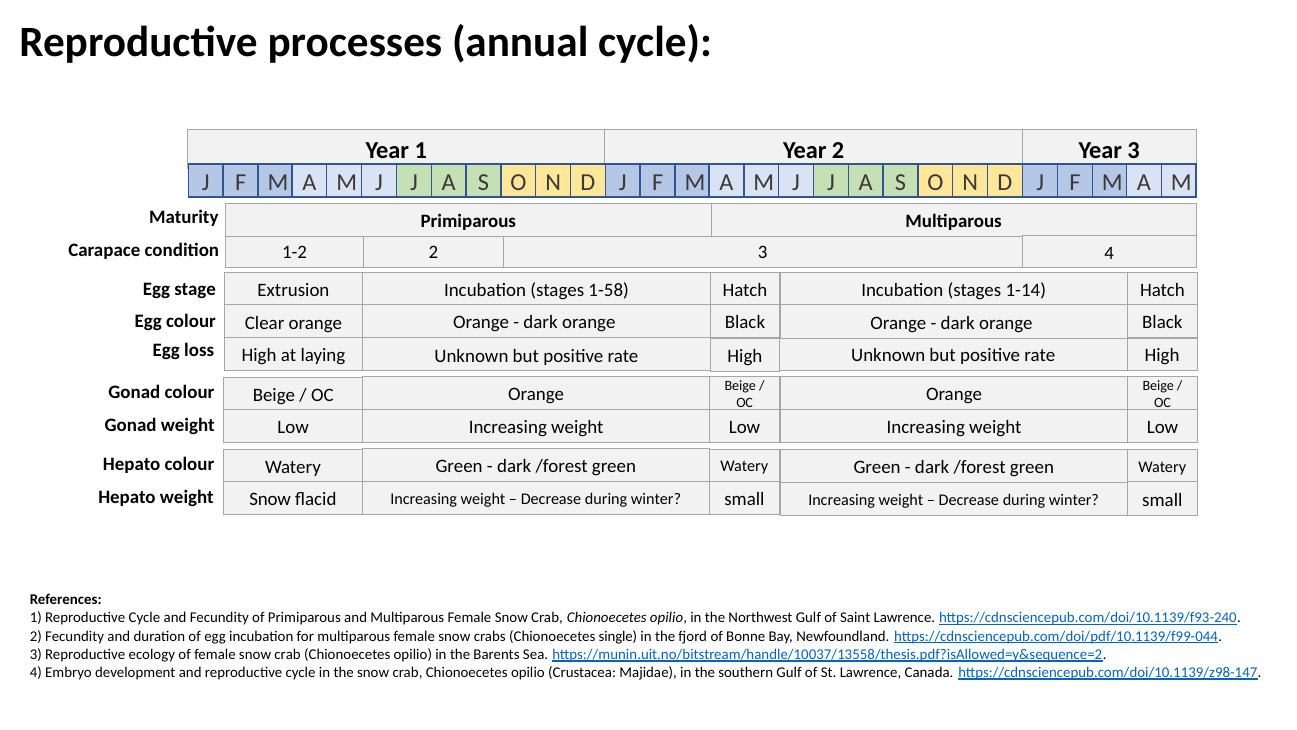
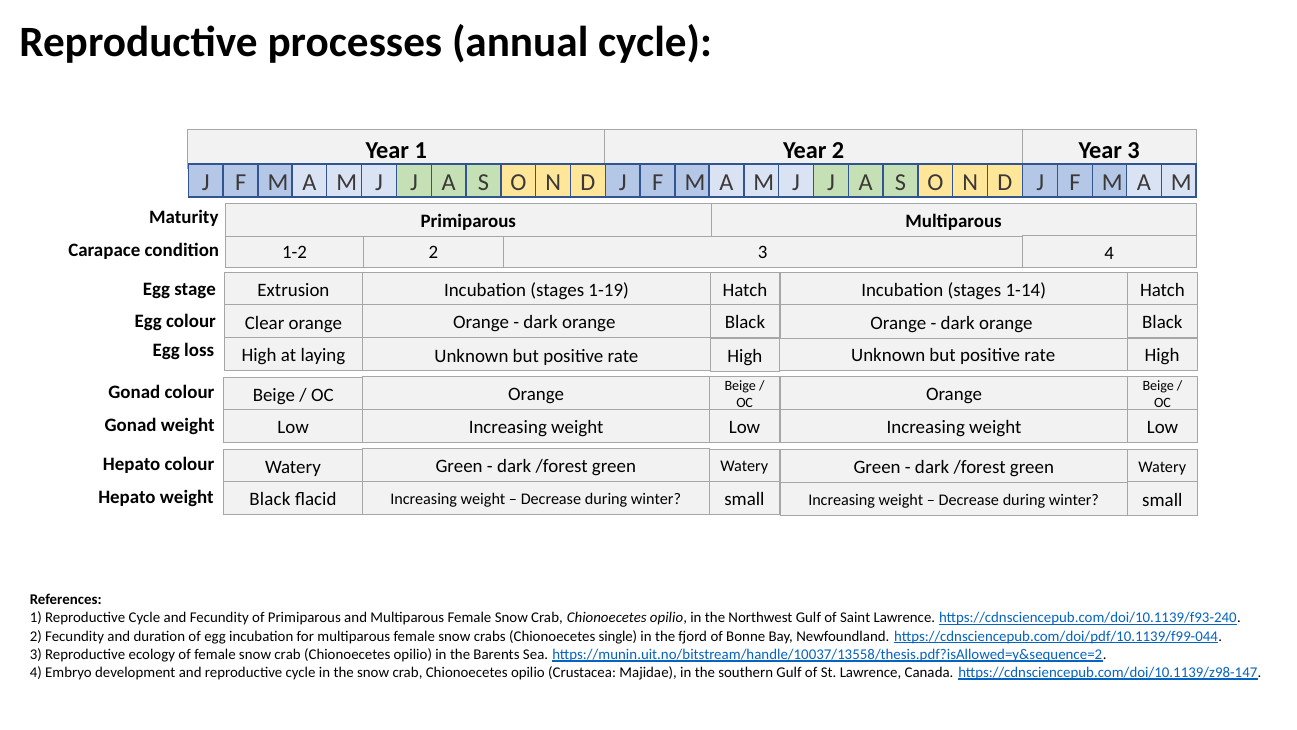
1-58: 1-58 -> 1-19
Snow at (270, 499): Snow -> Black
